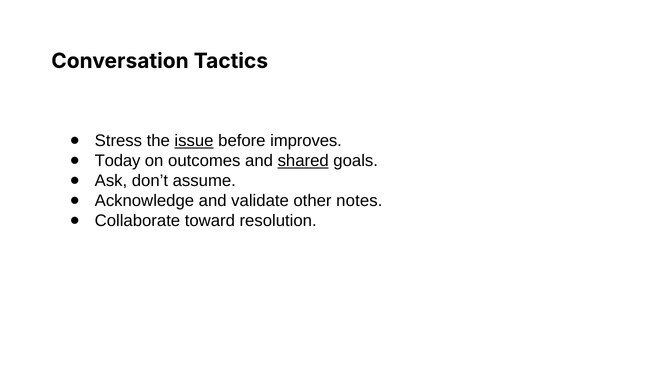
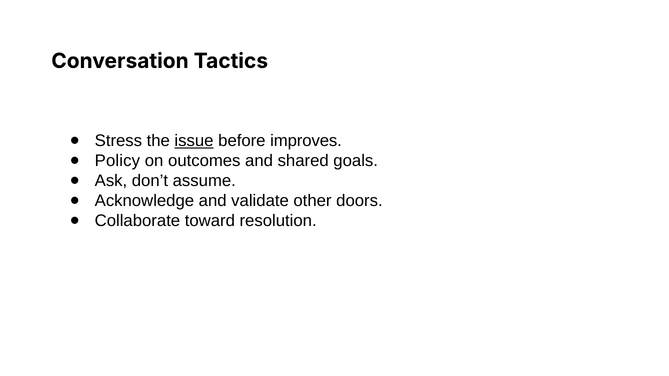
Today: Today -> Policy
shared underline: present -> none
notes: notes -> doors
